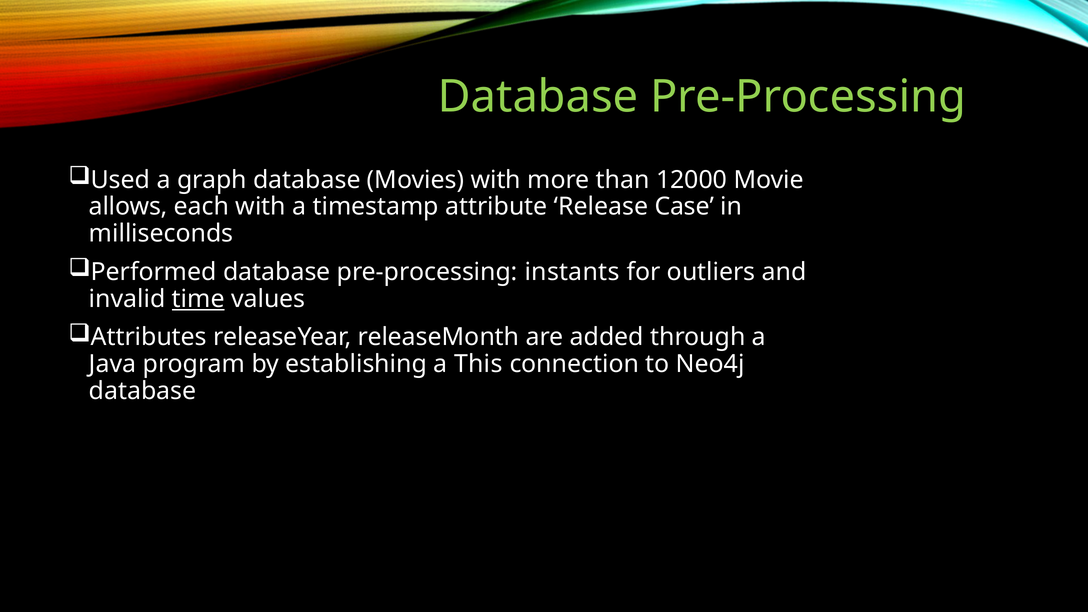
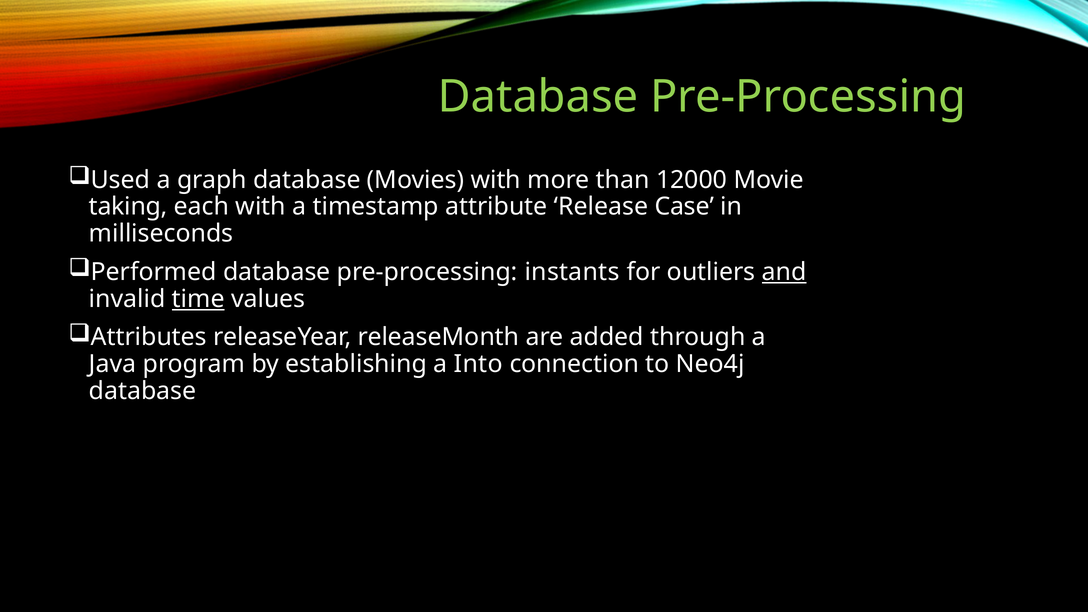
allows: allows -> taking
and underline: none -> present
This: This -> Into
